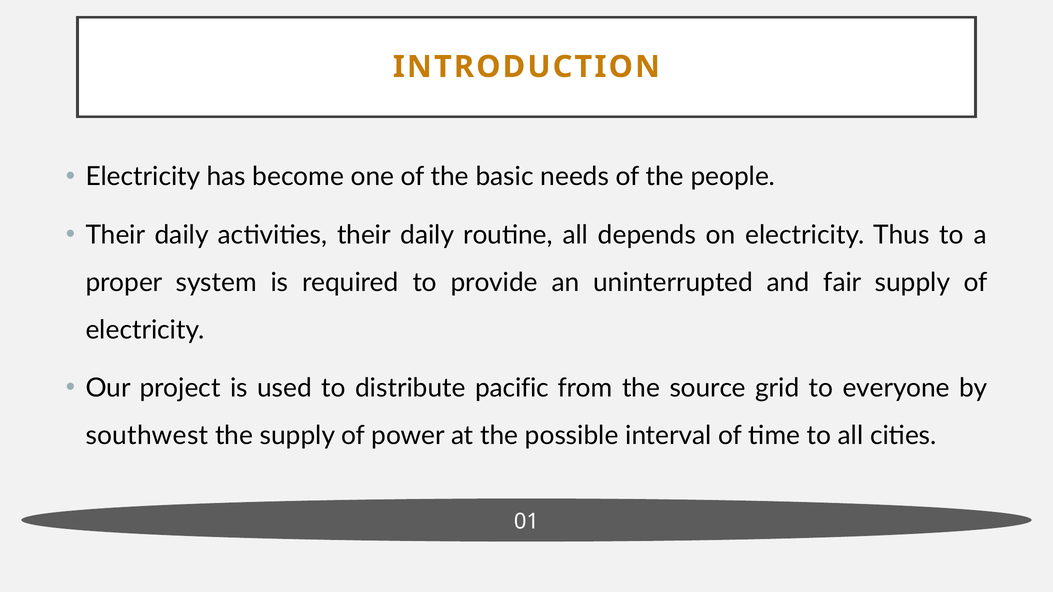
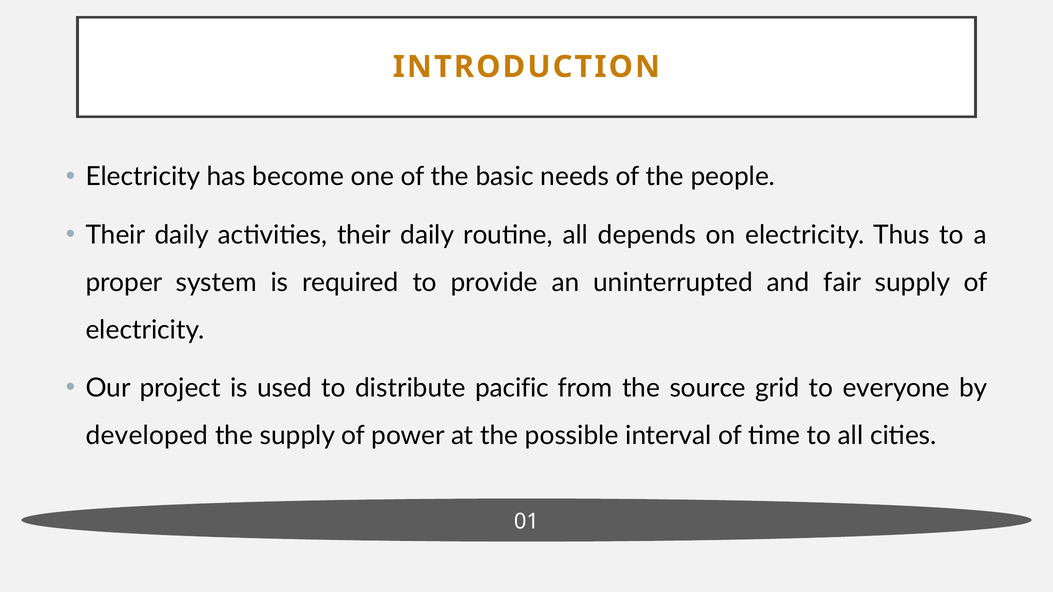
southwest: southwest -> developed
